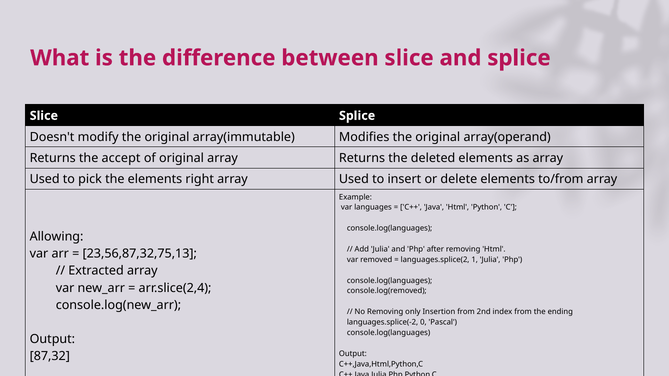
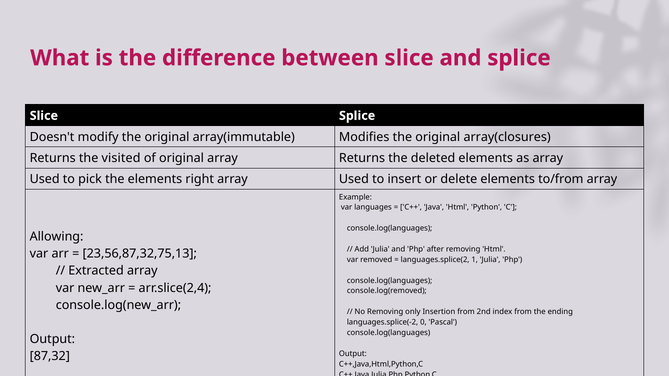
array(operand: array(operand -> array(closures
accept: accept -> visited
